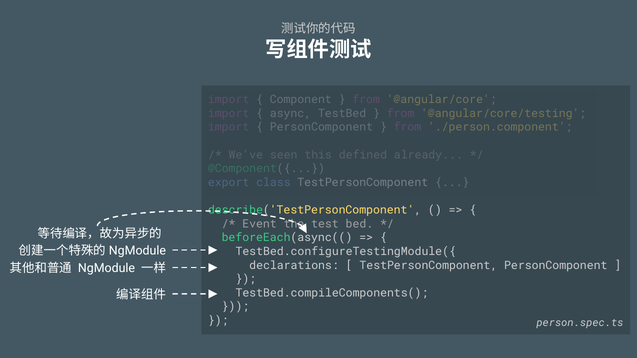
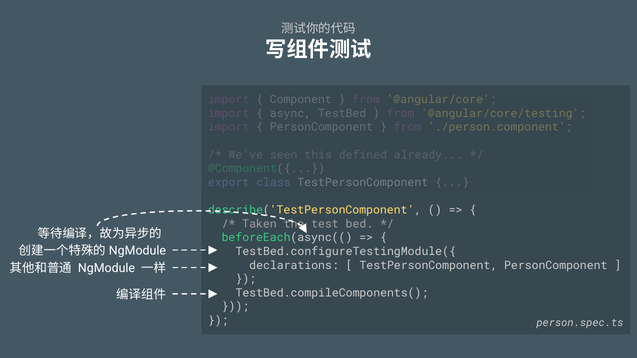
Event: Event -> Taken
